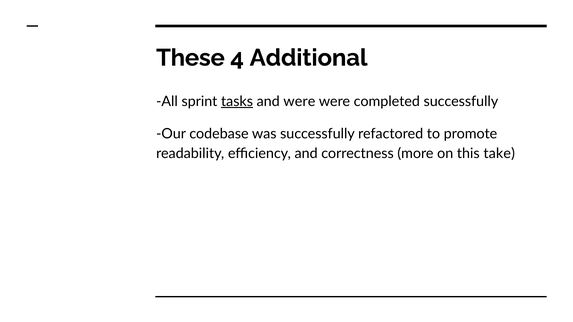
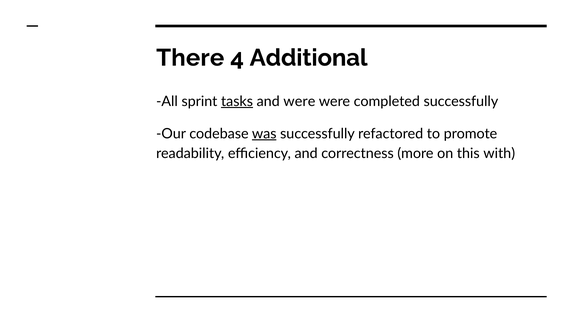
These: These -> There
was underline: none -> present
take: take -> with
